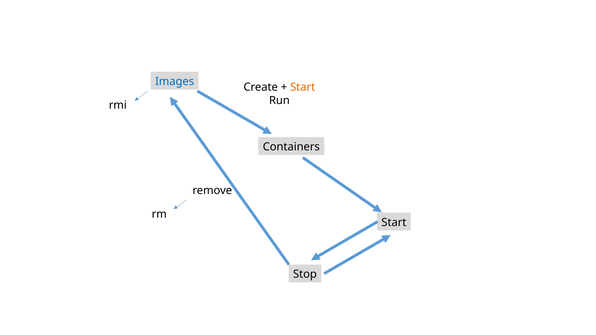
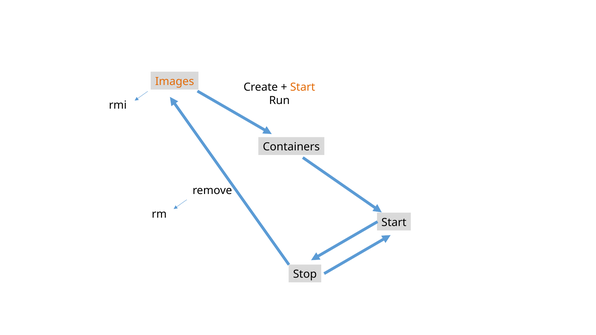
Images colour: blue -> orange
